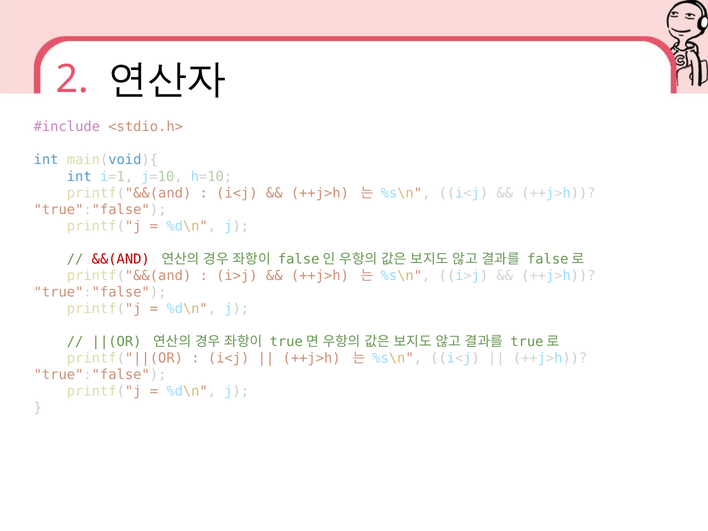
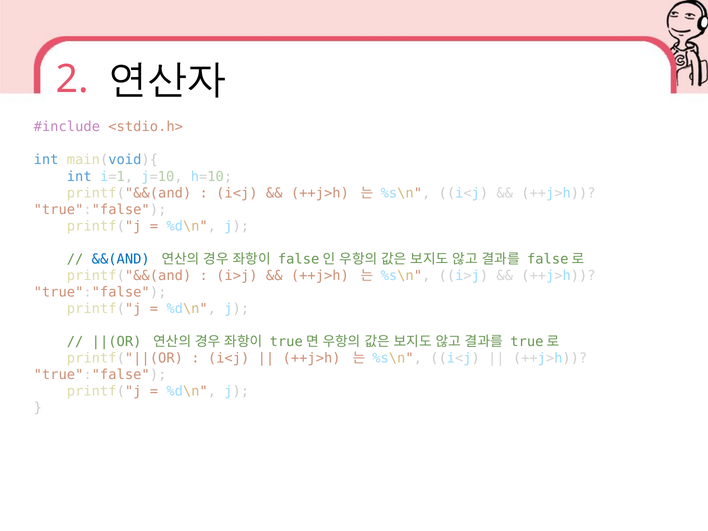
&&(AND colour: red -> blue
